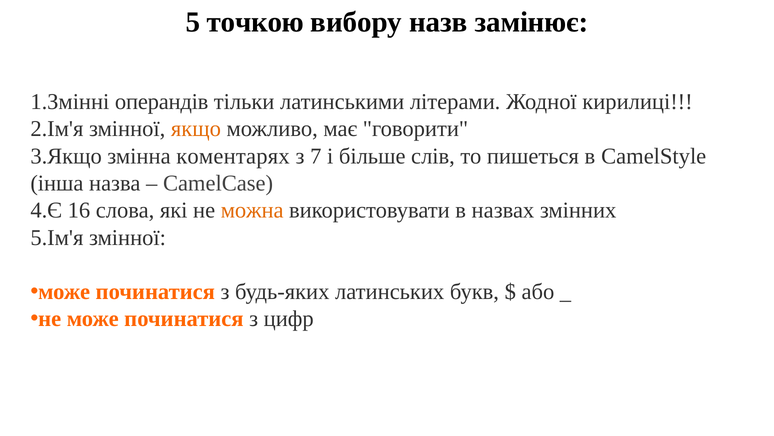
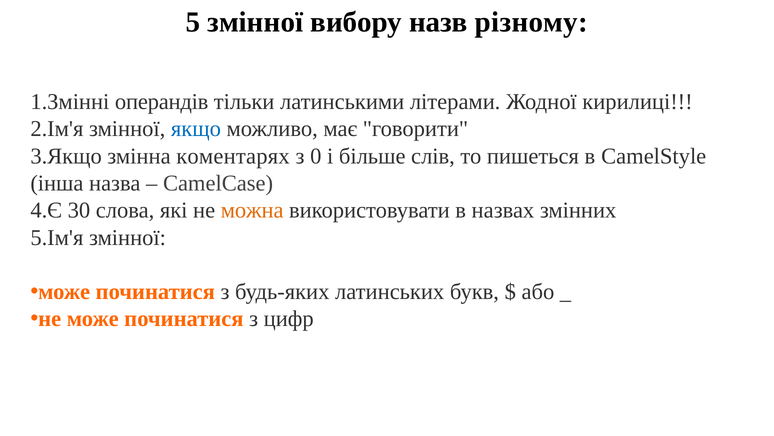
5 точкою: точкою -> змінної
замінює: замінює -> різному
якщо colour: orange -> blue
7: 7 -> 0
16: 16 -> 30
